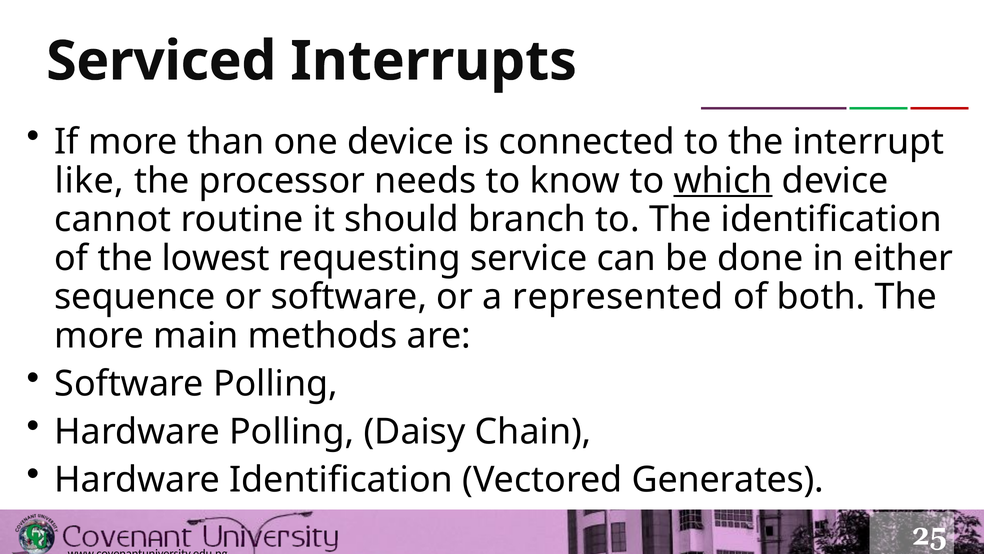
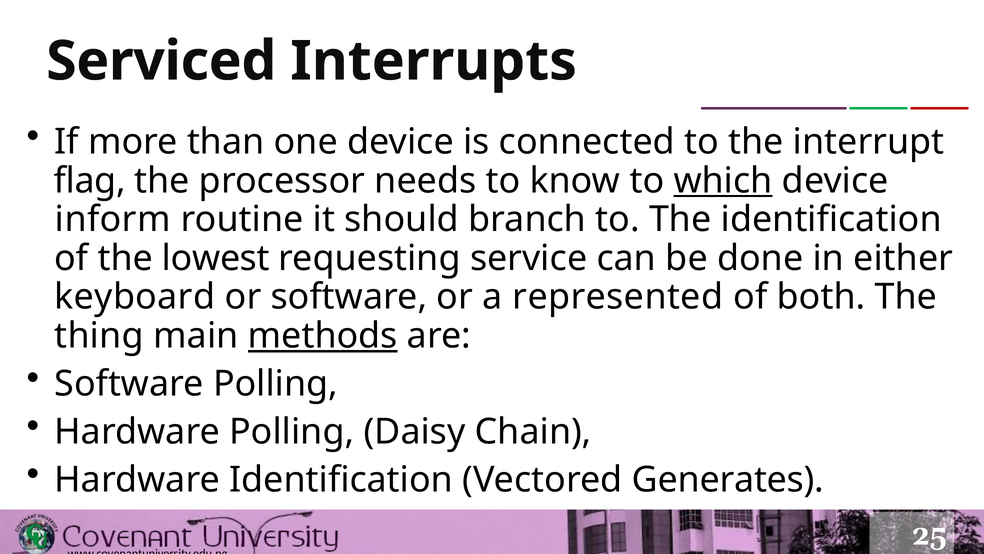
like: like -> flag
cannot: cannot -> inform
sequence: sequence -> keyboard
more at (99, 336): more -> thing
methods underline: none -> present
